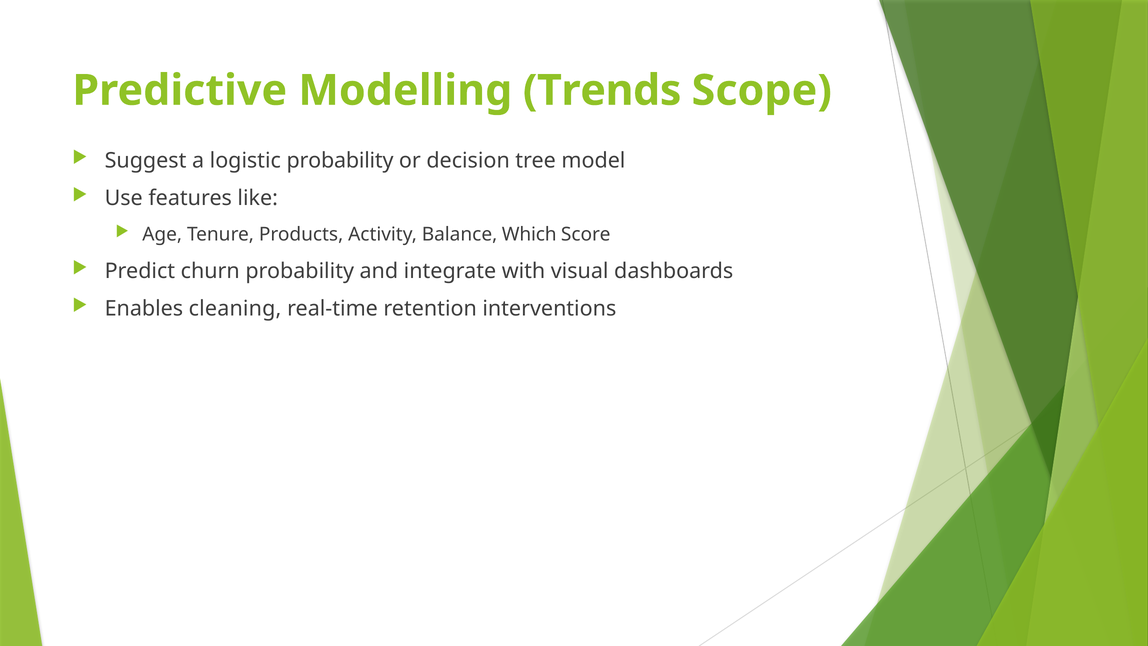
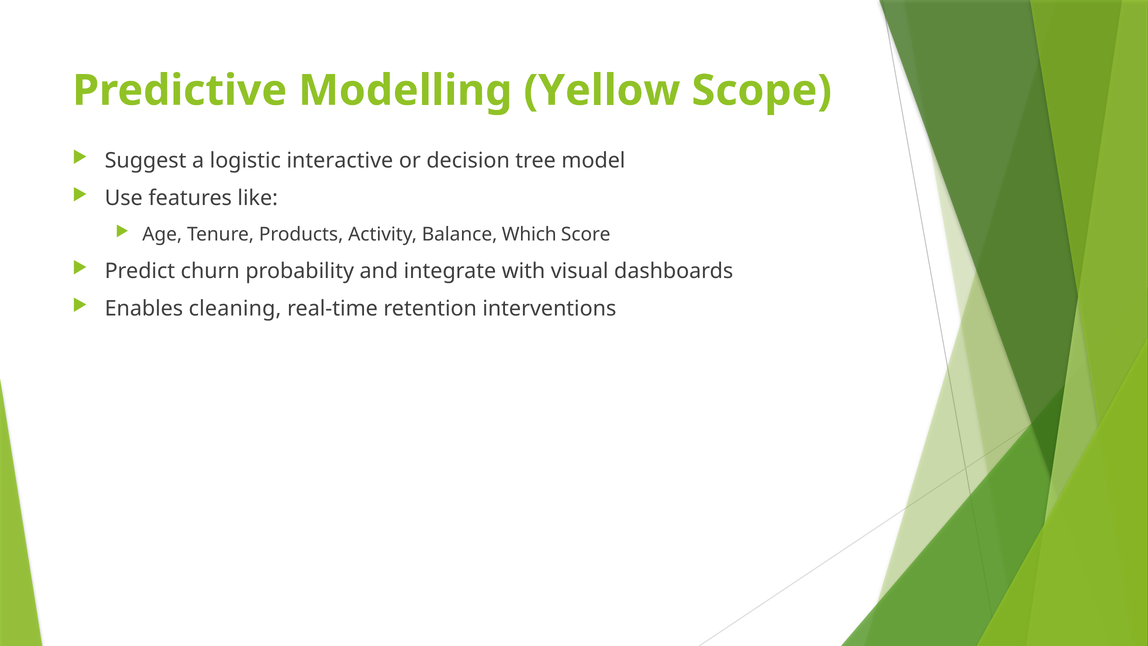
Trends: Trends -> Yellow
logistic probability: probability -> interactive
